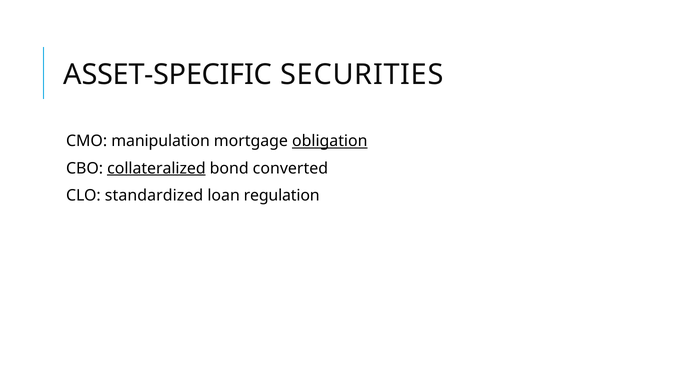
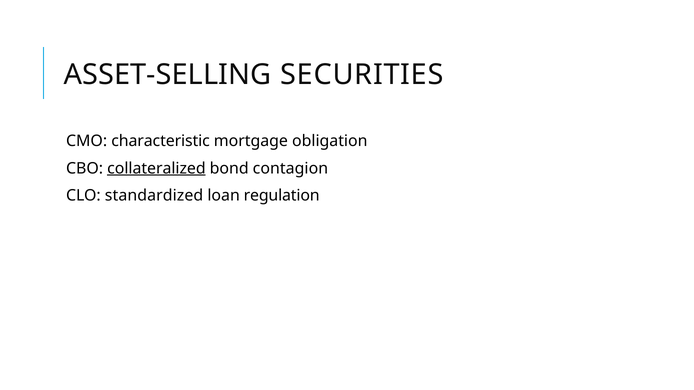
ASSET-SPECIFIC: ASSET-SPECIFIC -> ASSET-SELLING
manipulation: manipulation -> characteristic
obligation underline: present -> none
converted: converted -> contagion
